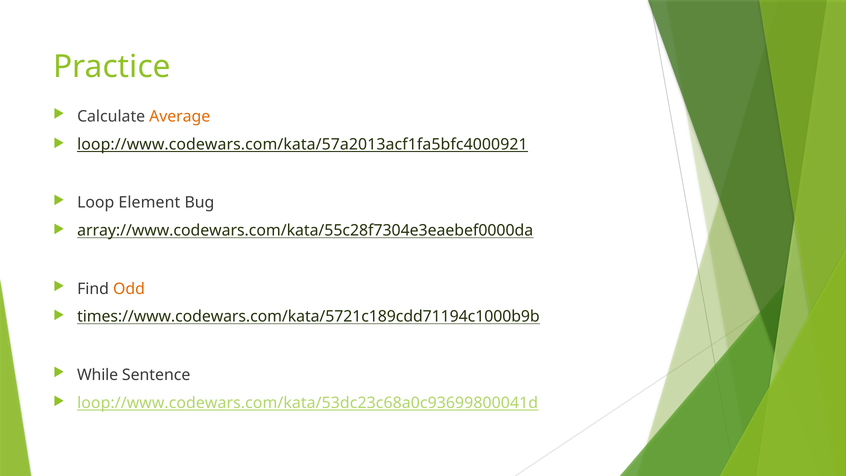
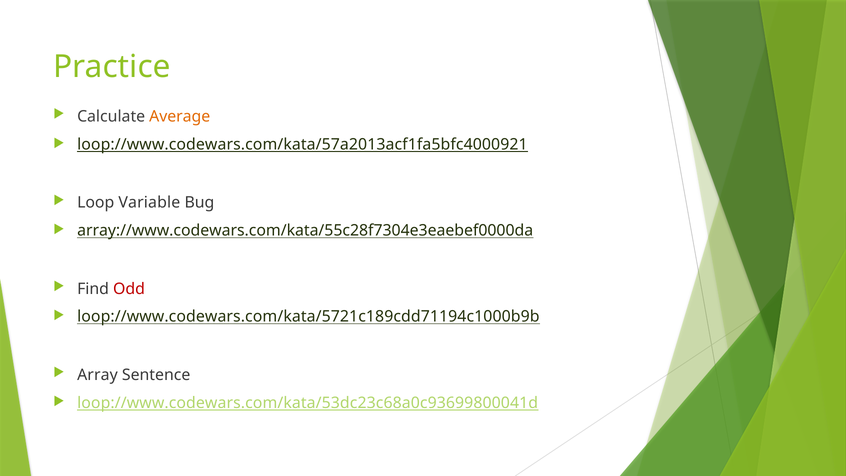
Element: Element -> Variable
Odd colour: orange -> red
times://www.codewars.com/kata/5721c189cdd71194c1000b9b: times://www.codewars.com/kata/5721c189cdd71194c1000b9b -> loop://www.codewars.com/kata/5721c189cdd71194c1000b9b
While: While -> Array
